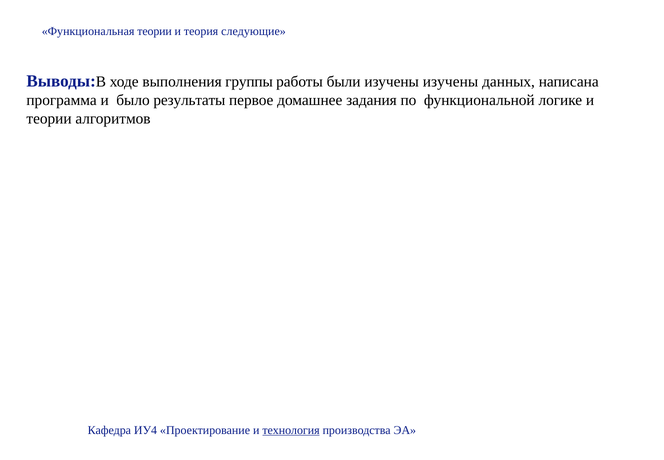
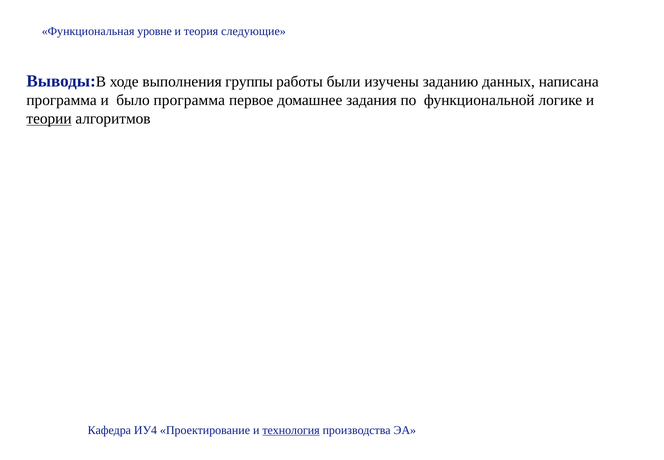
Функциональная теории: теории -> уровне
изучены изучены: изучены -> заданию
было результаты: результаты -> программа
теории at (49, 119) underline: none -> present
